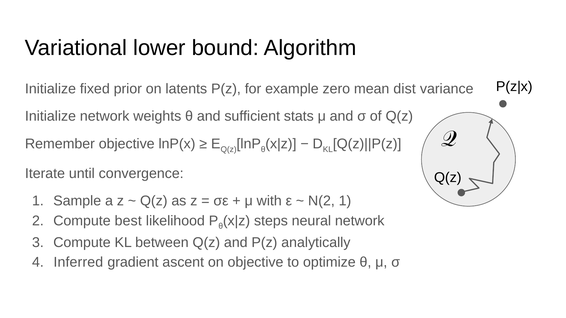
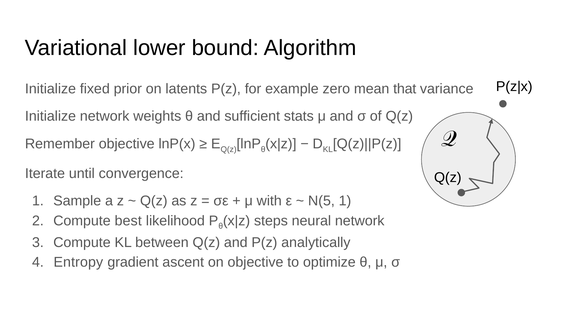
dist: dist -> that
N(2: N(2 -> N(5
Inferred: Inferred -> Entropy
